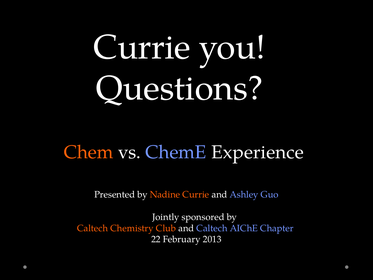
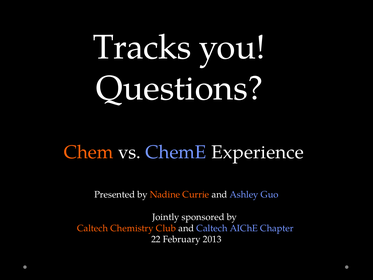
Currie at (142, 47): Currie -> Tracks
